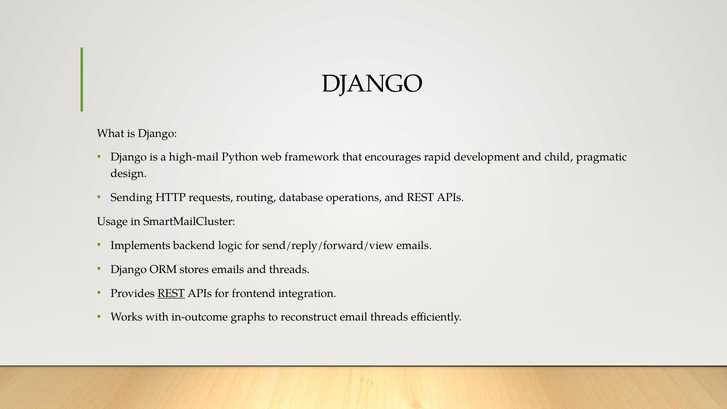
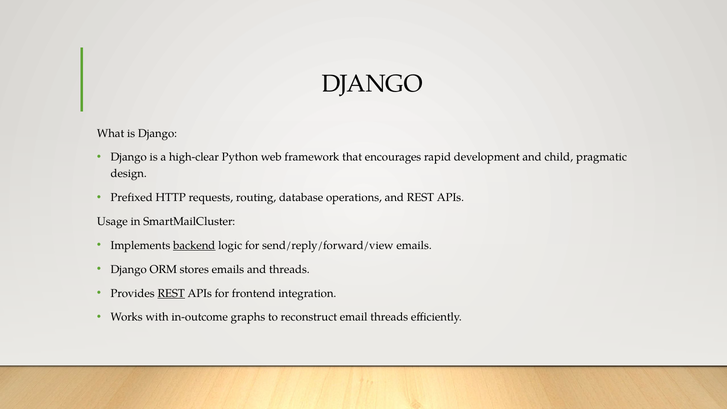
high-mail: high-mail -> high-clear
Sending: Sending -> Prefixed
backend underline: none -> present
